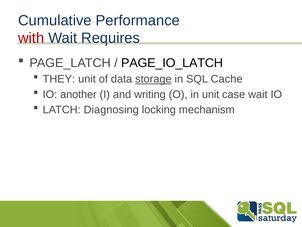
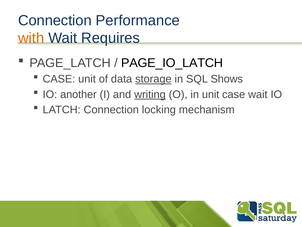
Cumulative at (55, 20): Cumulative -> Connection
with colour: red -> orange
THEY at (59, 79): THEY -> CASE
Cache: Cache -> Shows
writing underline: none -> present
LATCH Diagnosing: Diagnosing -> Connection
